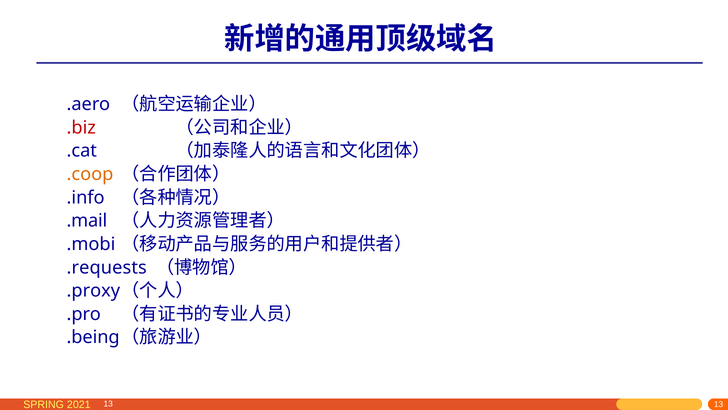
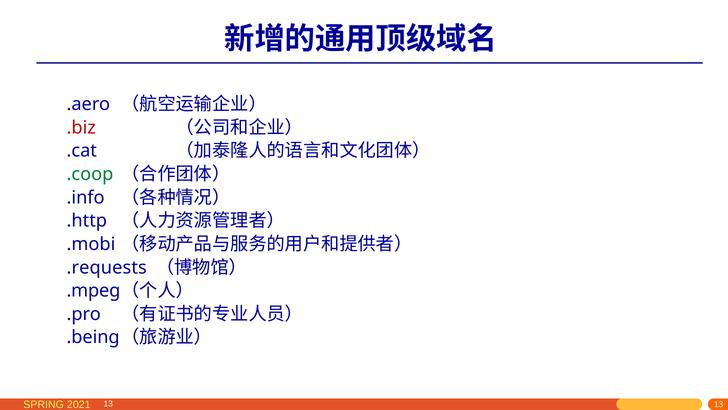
.coop colour: orange -> green
.mail: .mail -> .http
.proxy: .proxy -> .mpeg
